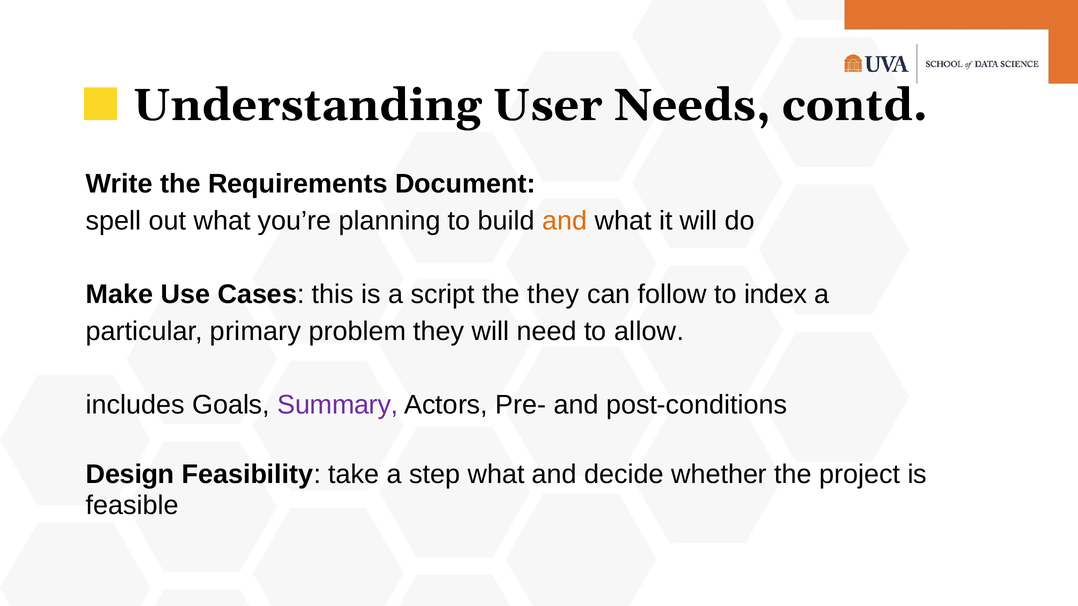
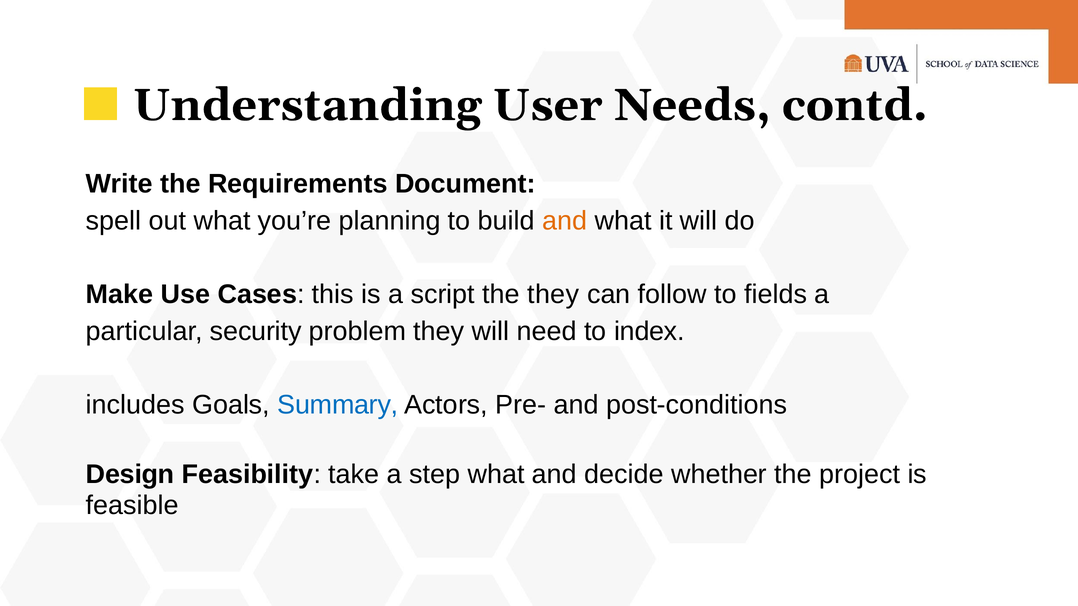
index: index -> fields
primary: primary -> security
allow: allow -> index
Summary colour: purple -> blue
